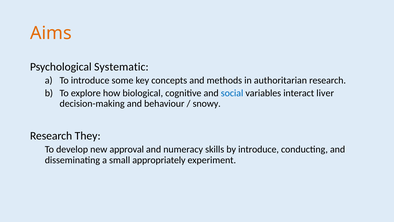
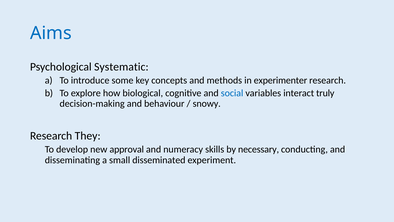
Aims colour: orange -> blue
authoritarian: authoritarian -> experimenter
liver: liver -> truly
by introduce: introduce -> necessary
appropriately: appropriately -> disseminated
